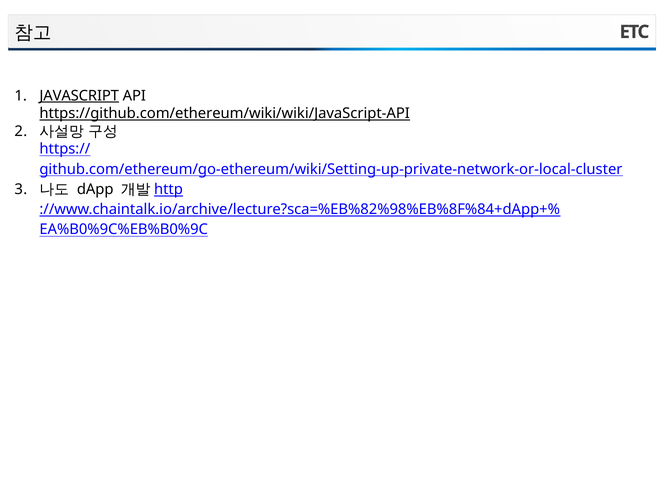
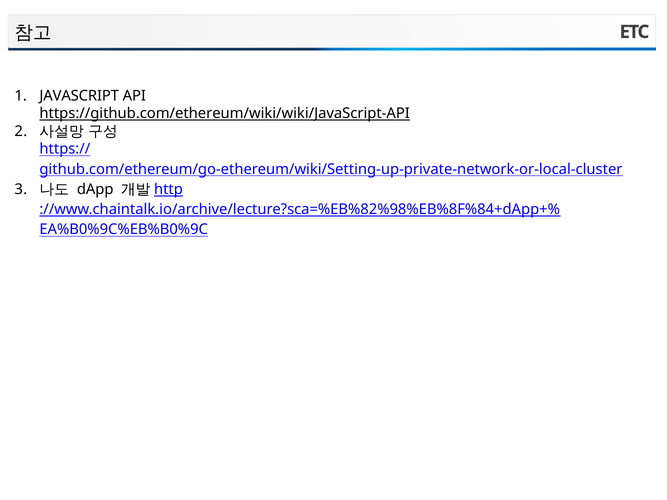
JAVASCRIPT underline: present -> none
